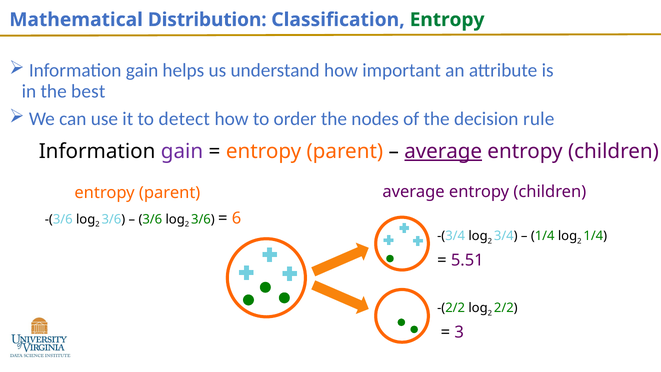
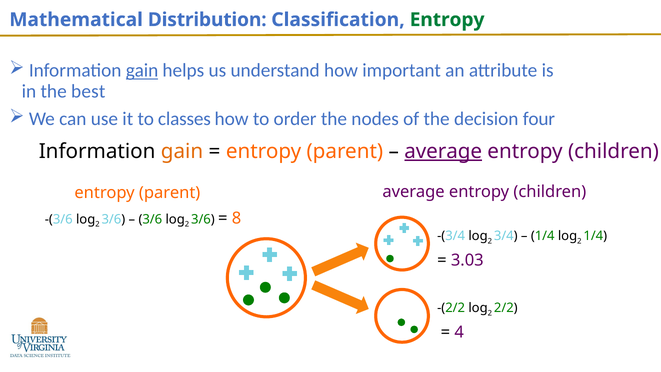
gain at (142, 71) underline: none -> present
detect: detect -> classes
rule: rule -> four
gain at (182, 151) colour: purple -> orange
6: 6 -> 8
5.51: 5.51 -> 3.03
3: 3 -> 4
